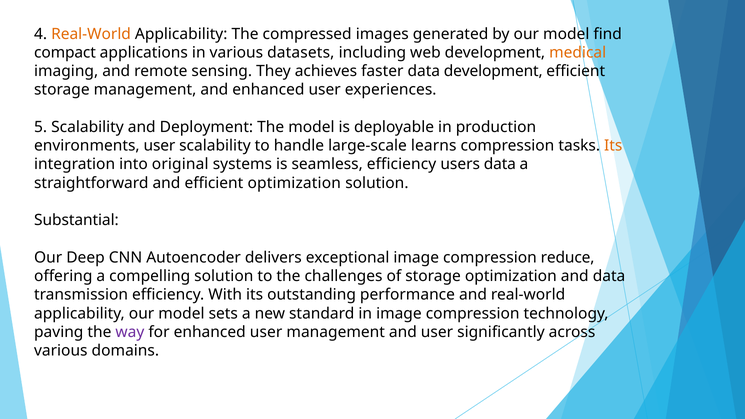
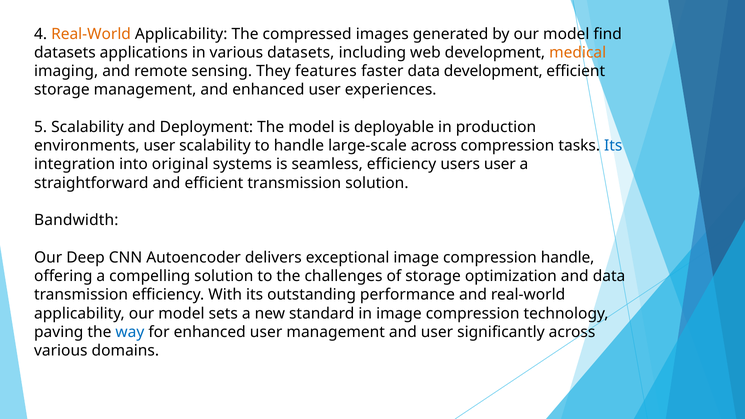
compact at (65, 53): compact -> datasets
achieves: achieves -> features
large-scale learns: learns -> across
Its at (613, 146) colour: orange -> blue
users data: data -> user
efficient optimization: optimization -> transmission
Substantial: Substantial -> Bandwidth
compression reduce: reduce -> handle
way colour: purple -> blue
